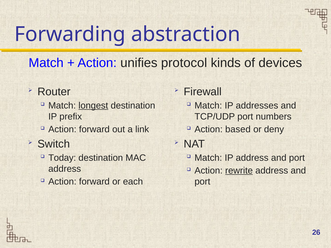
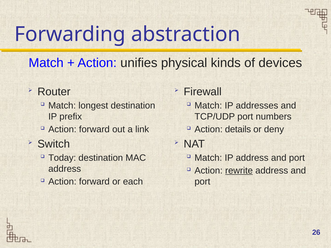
protocol: protocol -> physical
longest underline: present -> none
based: based -> details
